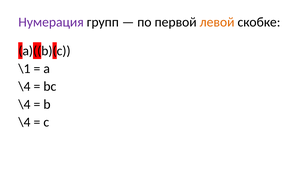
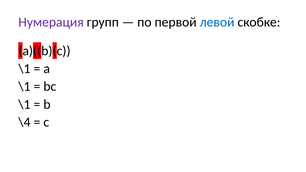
левой colour: orange -> blue
\4 at (24, 87): \4 -> \1
\4 at (24, 104): \4 -> \1
